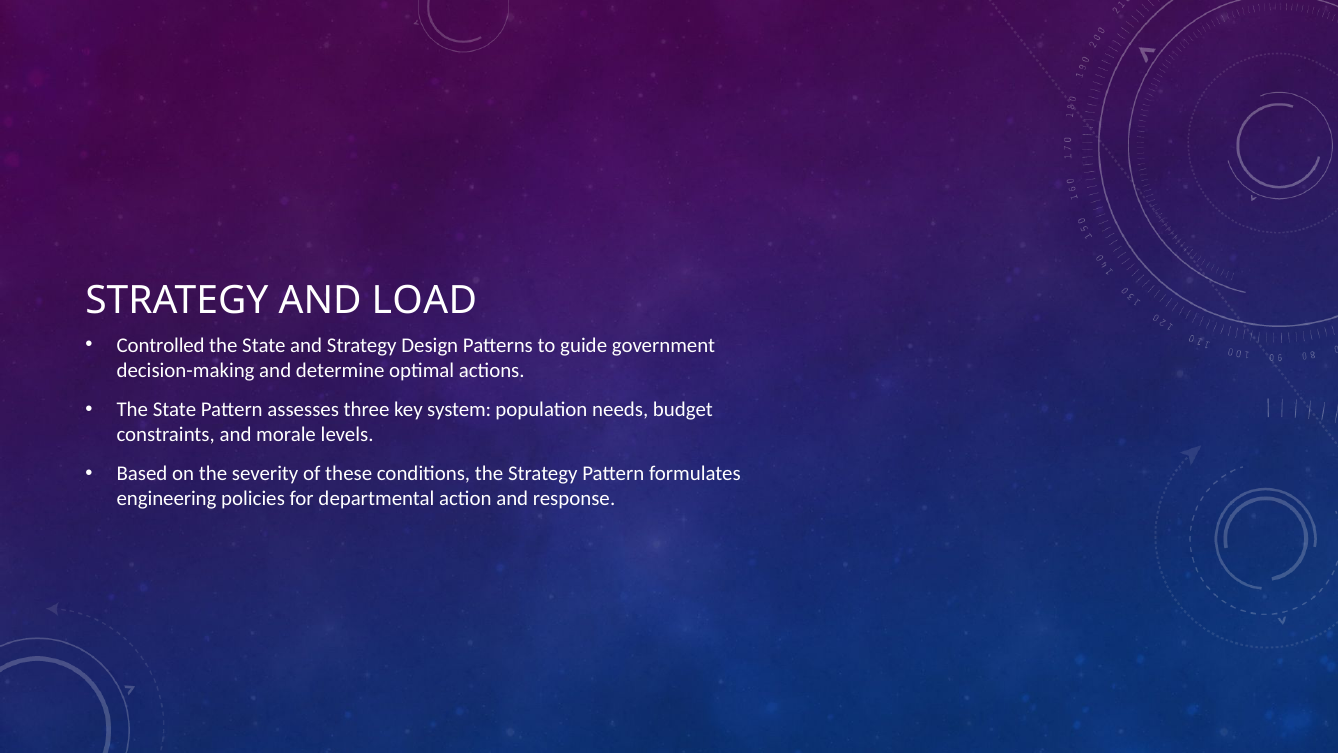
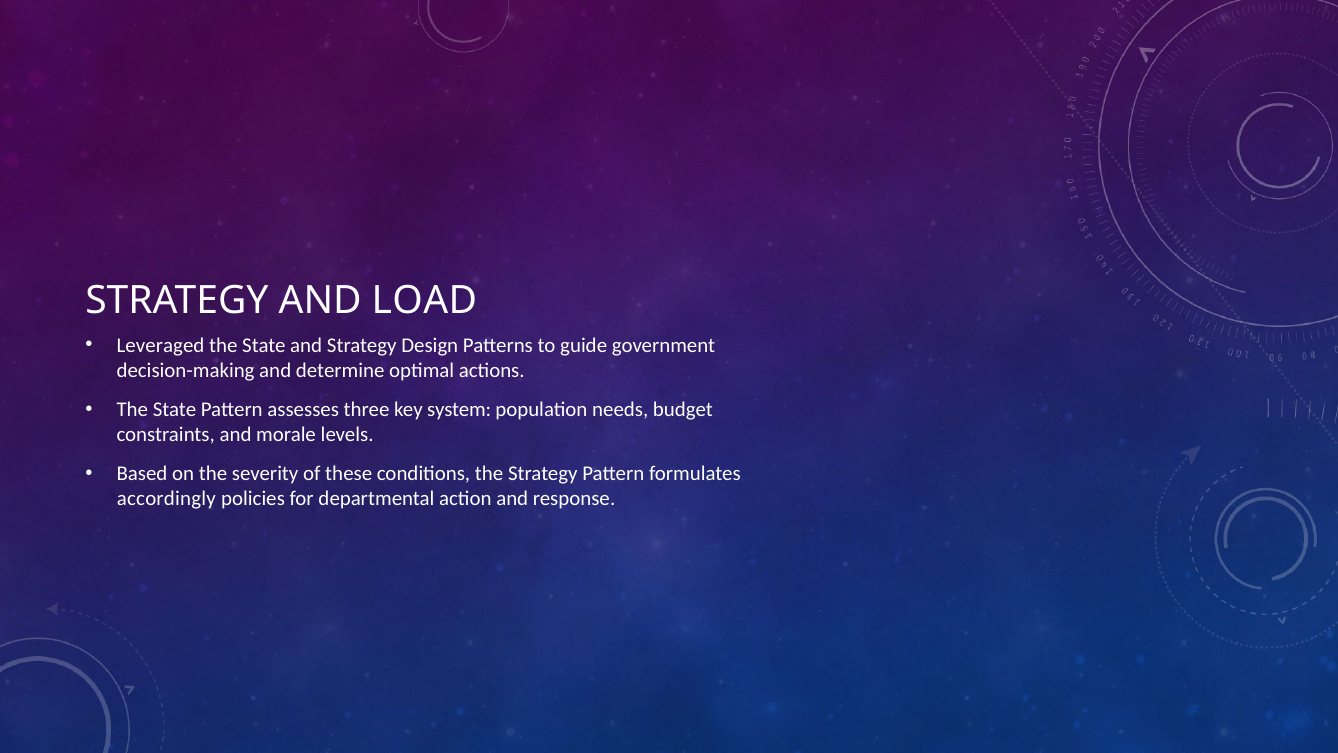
Controlled: Controlled -> Leveraged
engineering: engineering -> accordingly
